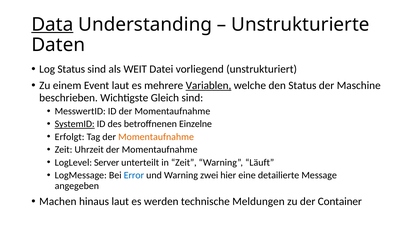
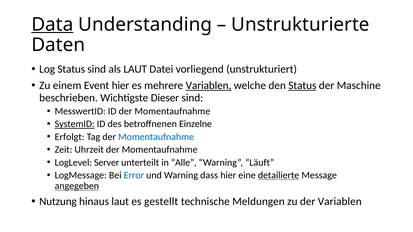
als WEIT: WEIT -> LAUT
Event laut: laut -> hier
Status at (302, 86) underline: none -> present
Gleich: Gleich -> Dieser
Momentaufnahme at (156, 137) colour: orange -> blue
in Zeit: Zeit -> Alle
zwei: zwei -> dass
detailierte underline: none -> present
angegeben underline: none -> present
Machen: Machen -> Nutzung
werden: werden -> gestellt
der Container: Container -> Variablen
